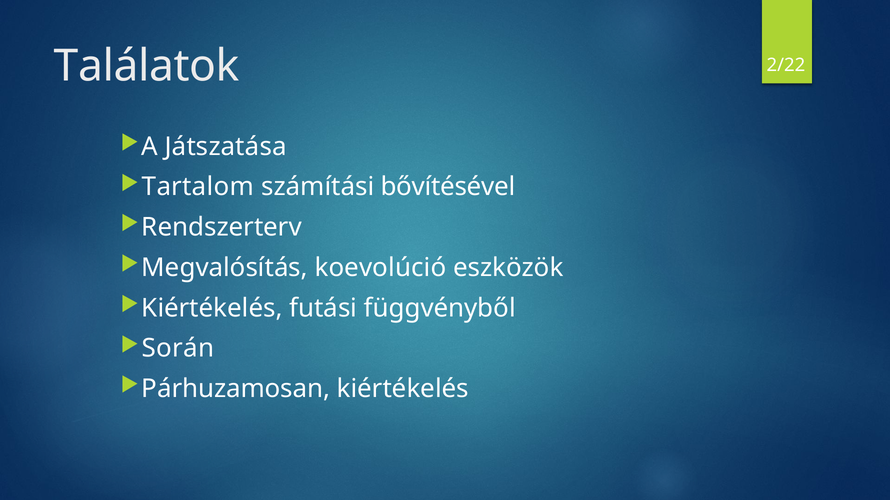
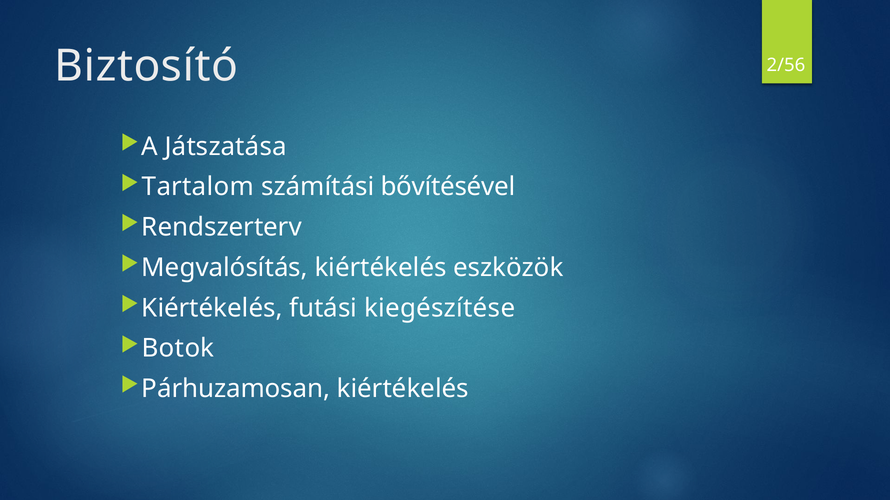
Találatok: Találatok -> Biztosító
2/22: 2/22 -> 2/56
Megvalósítás koevolúció: koevolúció -> kiértékelés
függvényből: függvényből -> kiegészítése
Során: Során -> Botok
